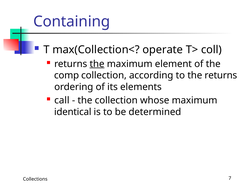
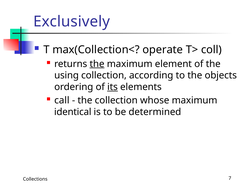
Containing: Containing -> Exclusively
comp: comp -> using
the returns: returns -> objects
its underline: none -> present
